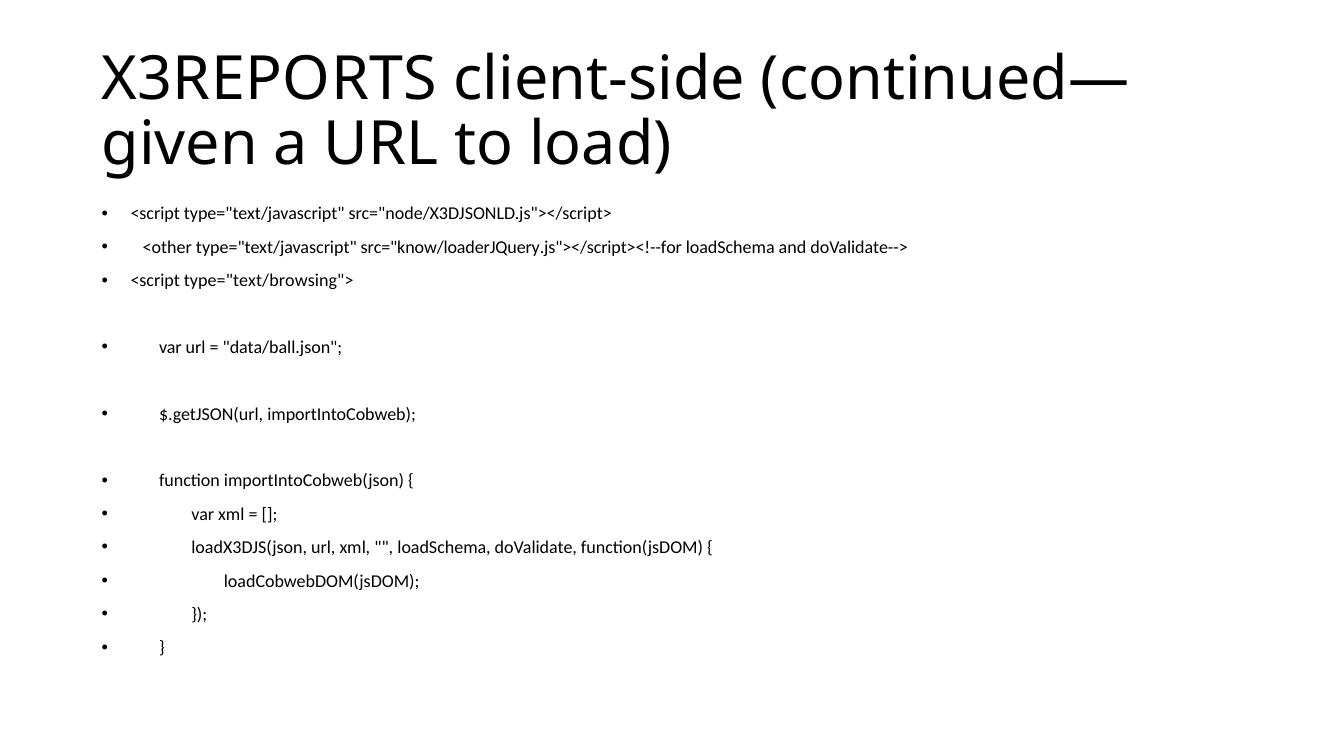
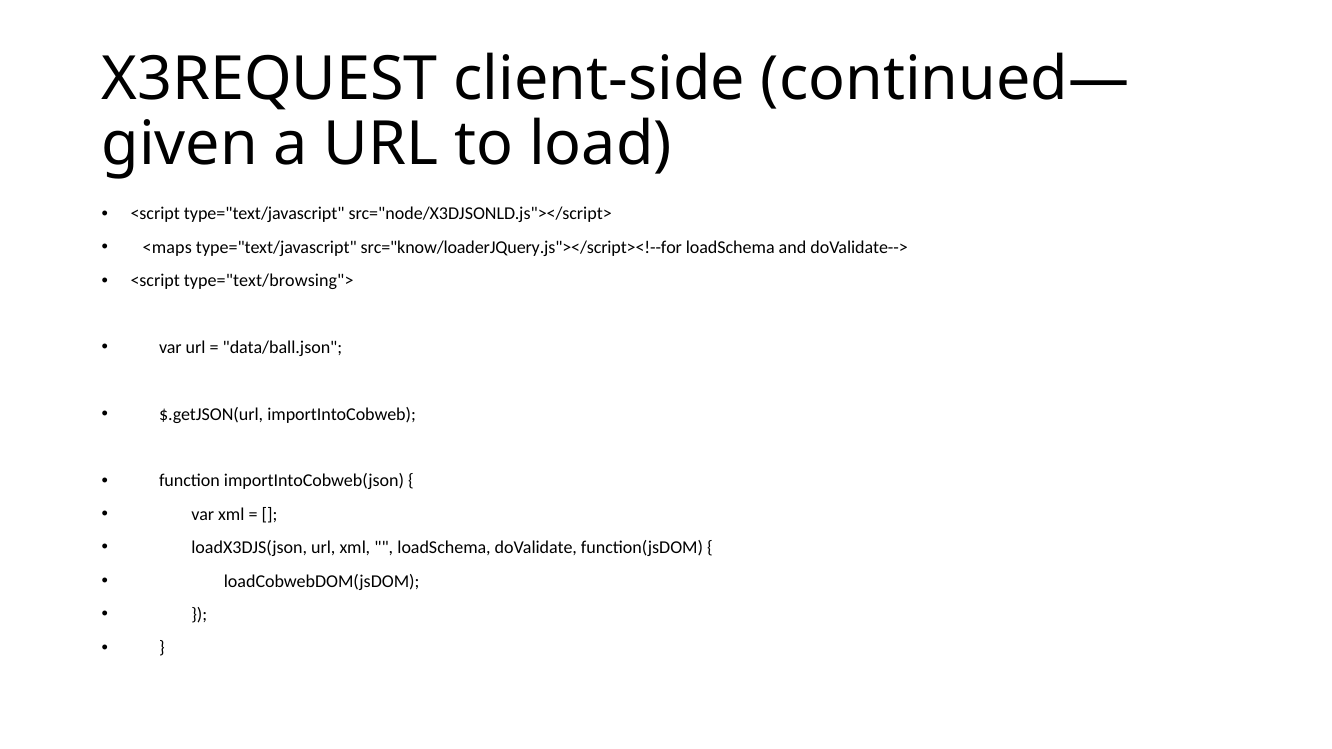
X3REPORTS: X3REPORTS -> X3REQUEST
<other: <other -> <maps
